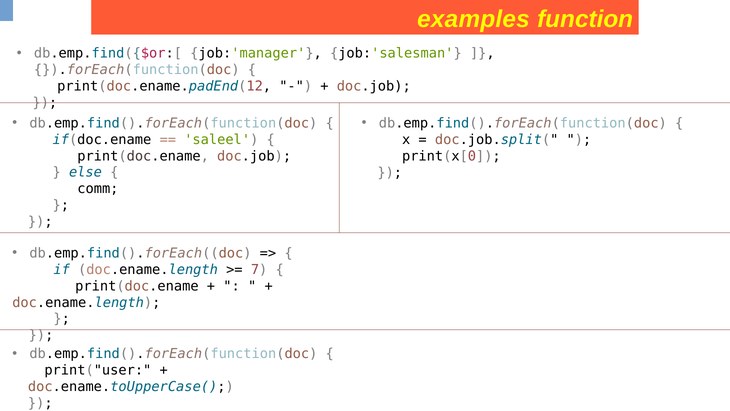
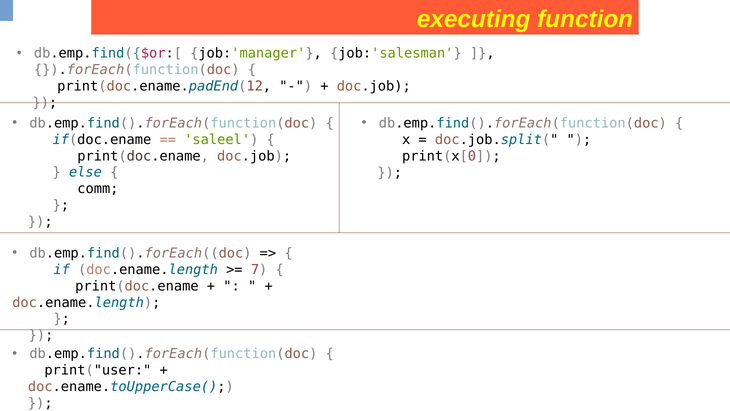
examples: examples -> executing
